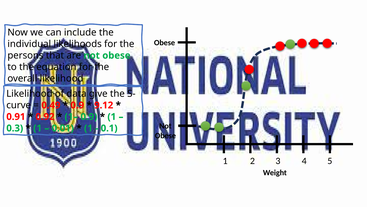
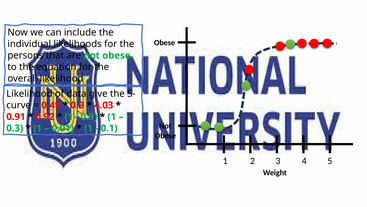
9.12: 9.12 -> 4.03
